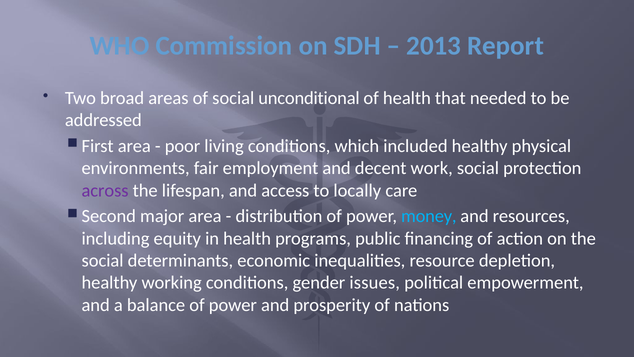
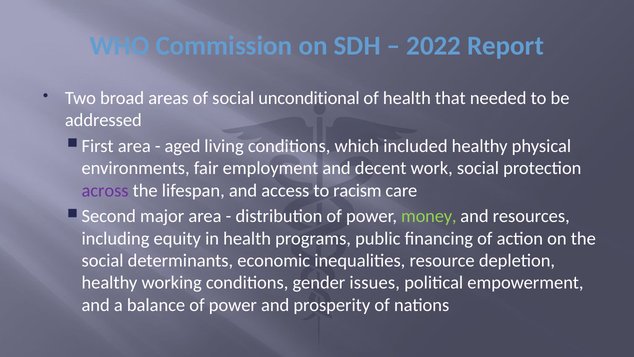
2013: 2013 -> 2022
poor: poor -> aged
locally: locally -> racism
money colour: light blue -> light green
